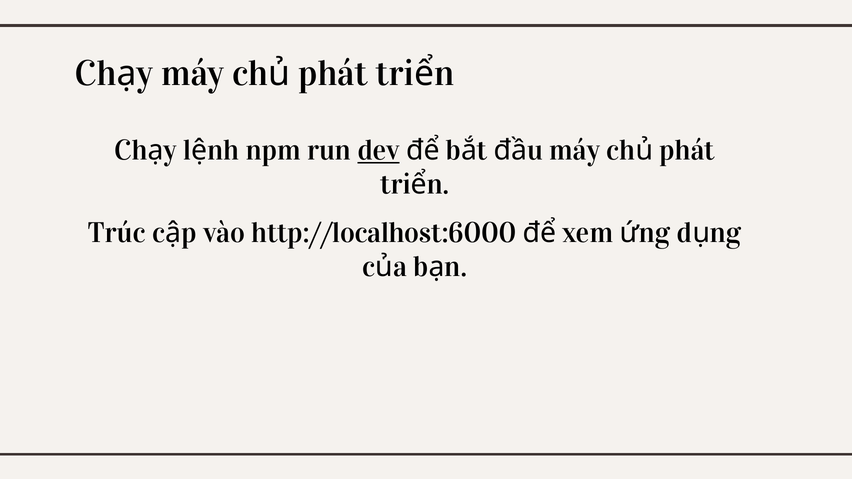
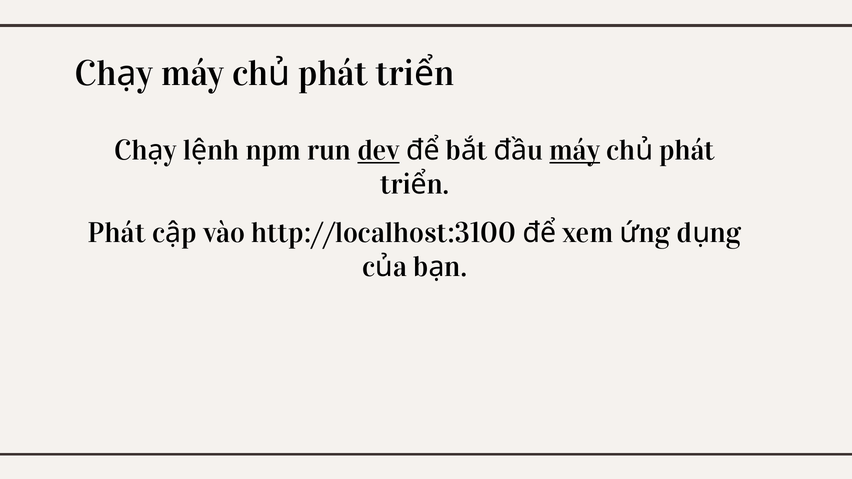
máy at (575, 151) underline: none -> present
Trúc at (117, 233): Trúc -> Phát
http://localhost:6000: http://localhost:6000 -> http://localhost:3100
